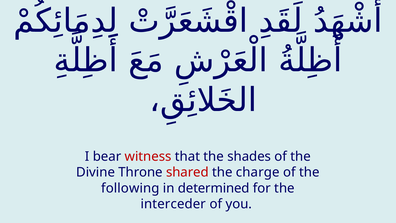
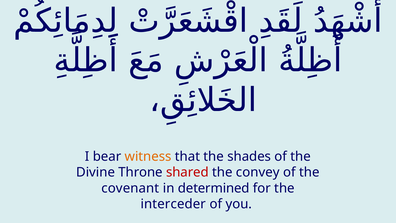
witness colour: red -> orange
charge: charge -> convey
following: following -> covenant
